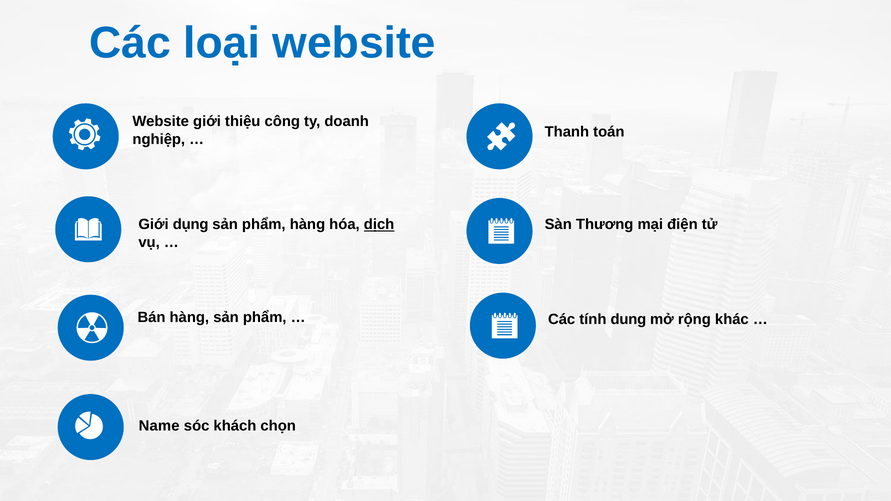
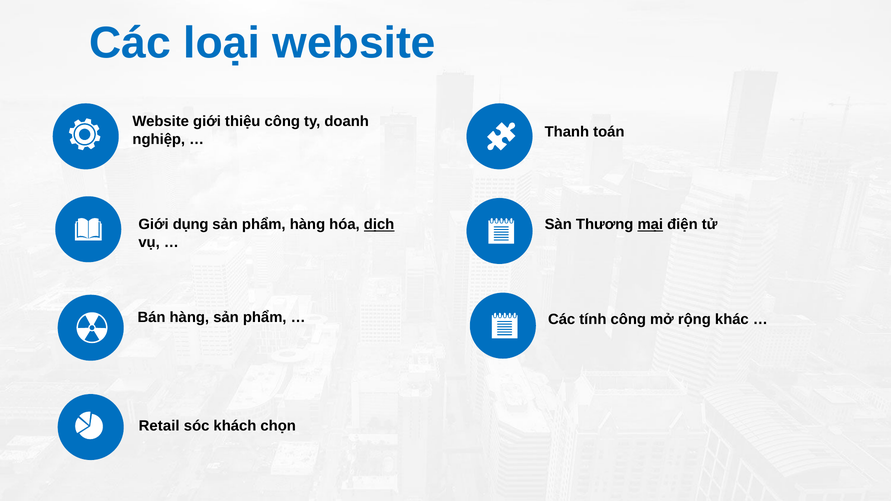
mại underline: none -> present
tính dung: dung -> công
Name: Name -> Retail
